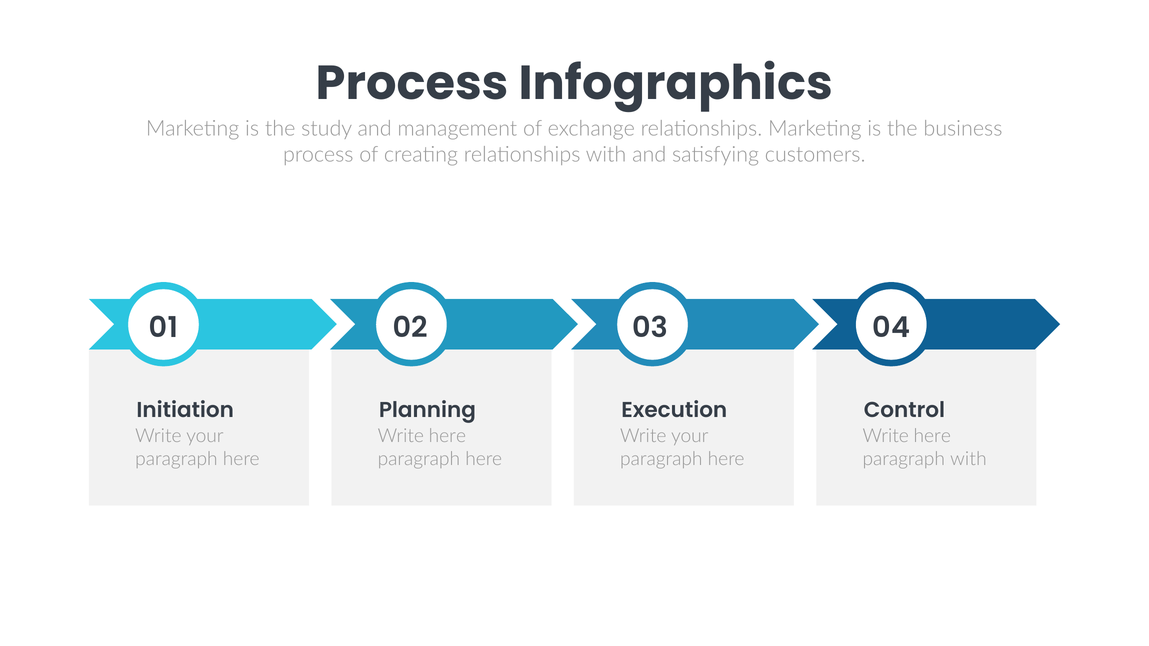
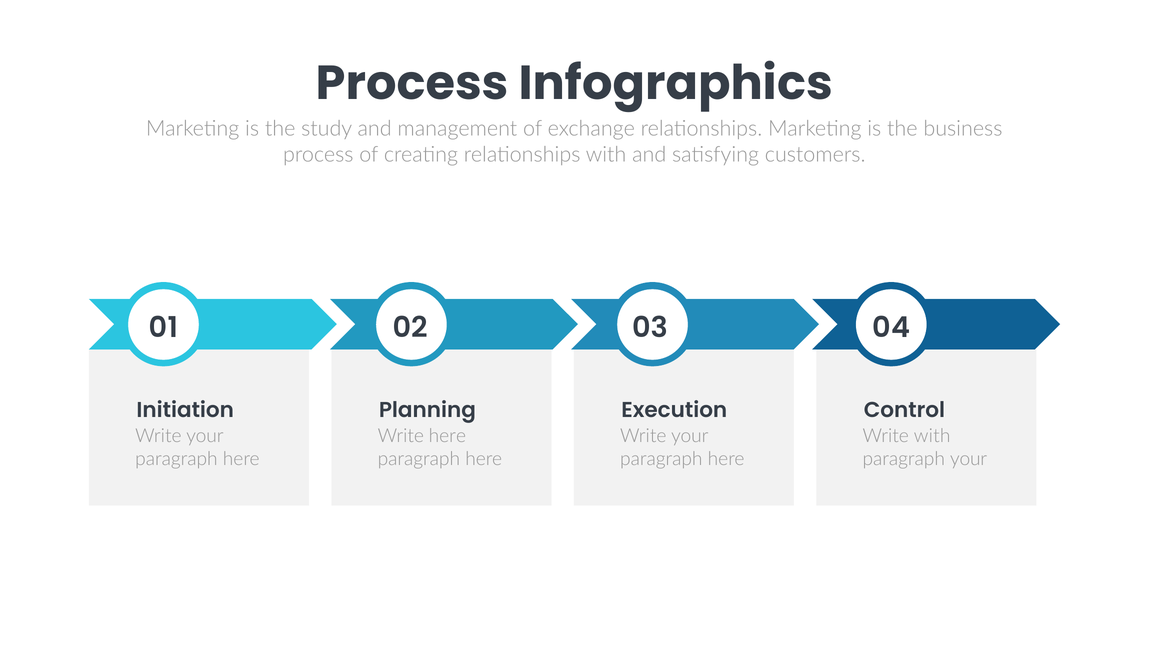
here at (932, 436): here -> with
paragraph with: with -> your
